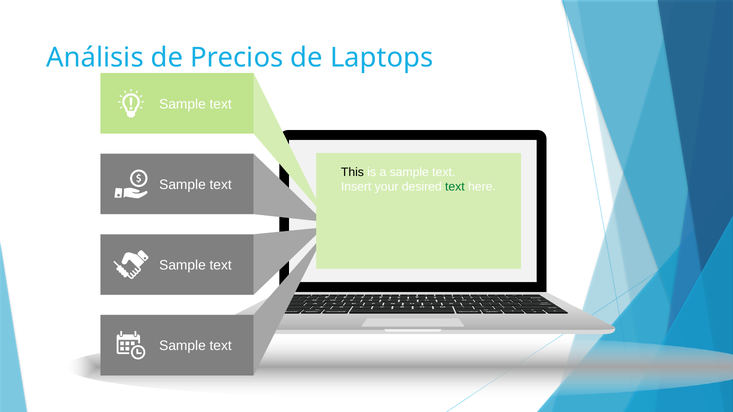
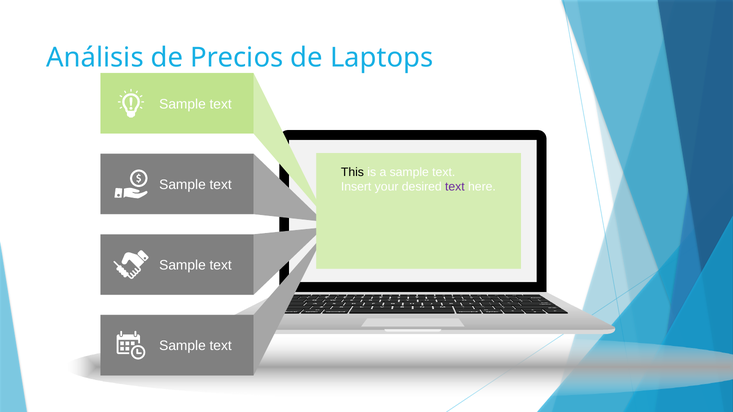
text at (455, 187) colour: green -> purple
